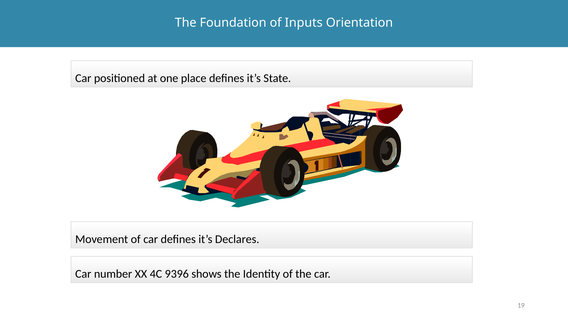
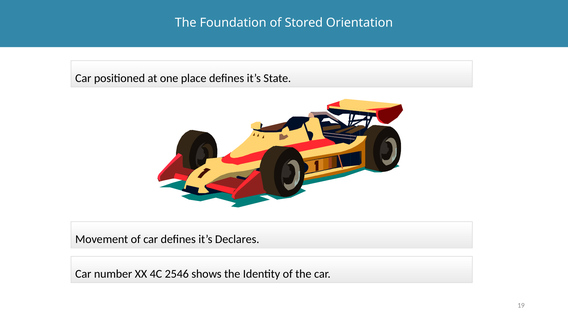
Inputs: Inputs -> Stored
9396: 9396 -> 2546
